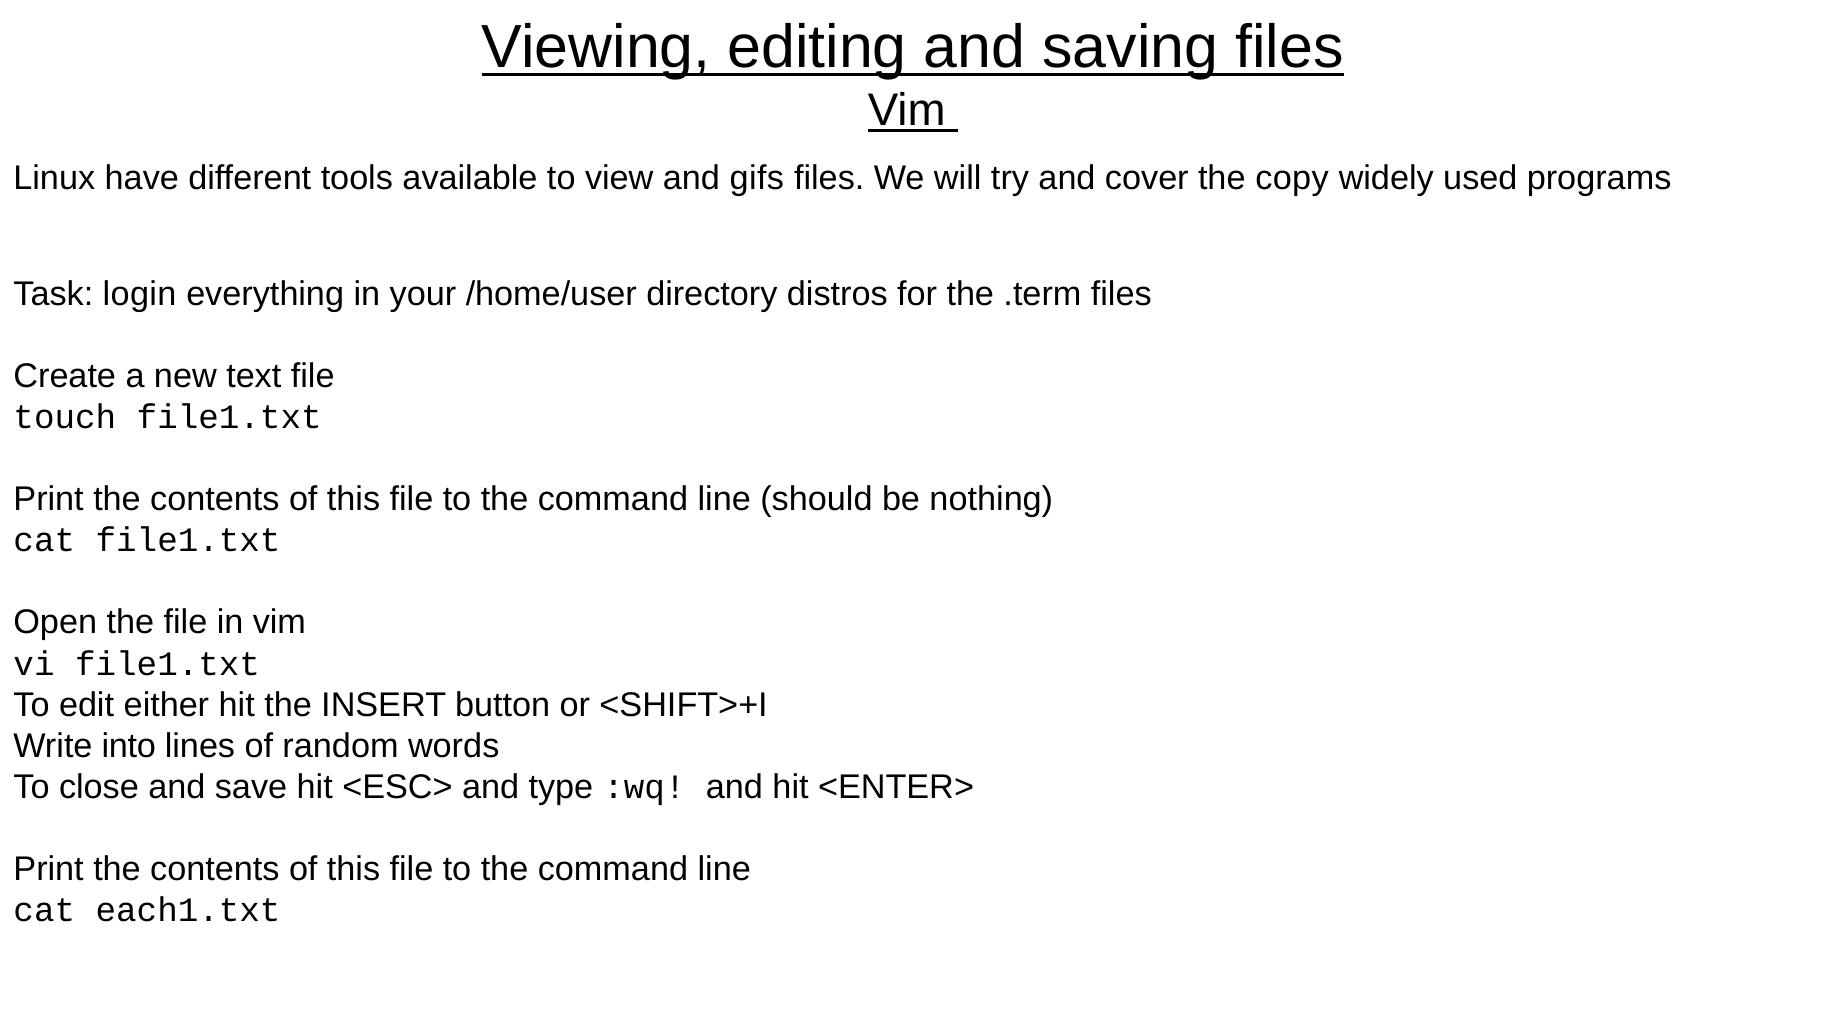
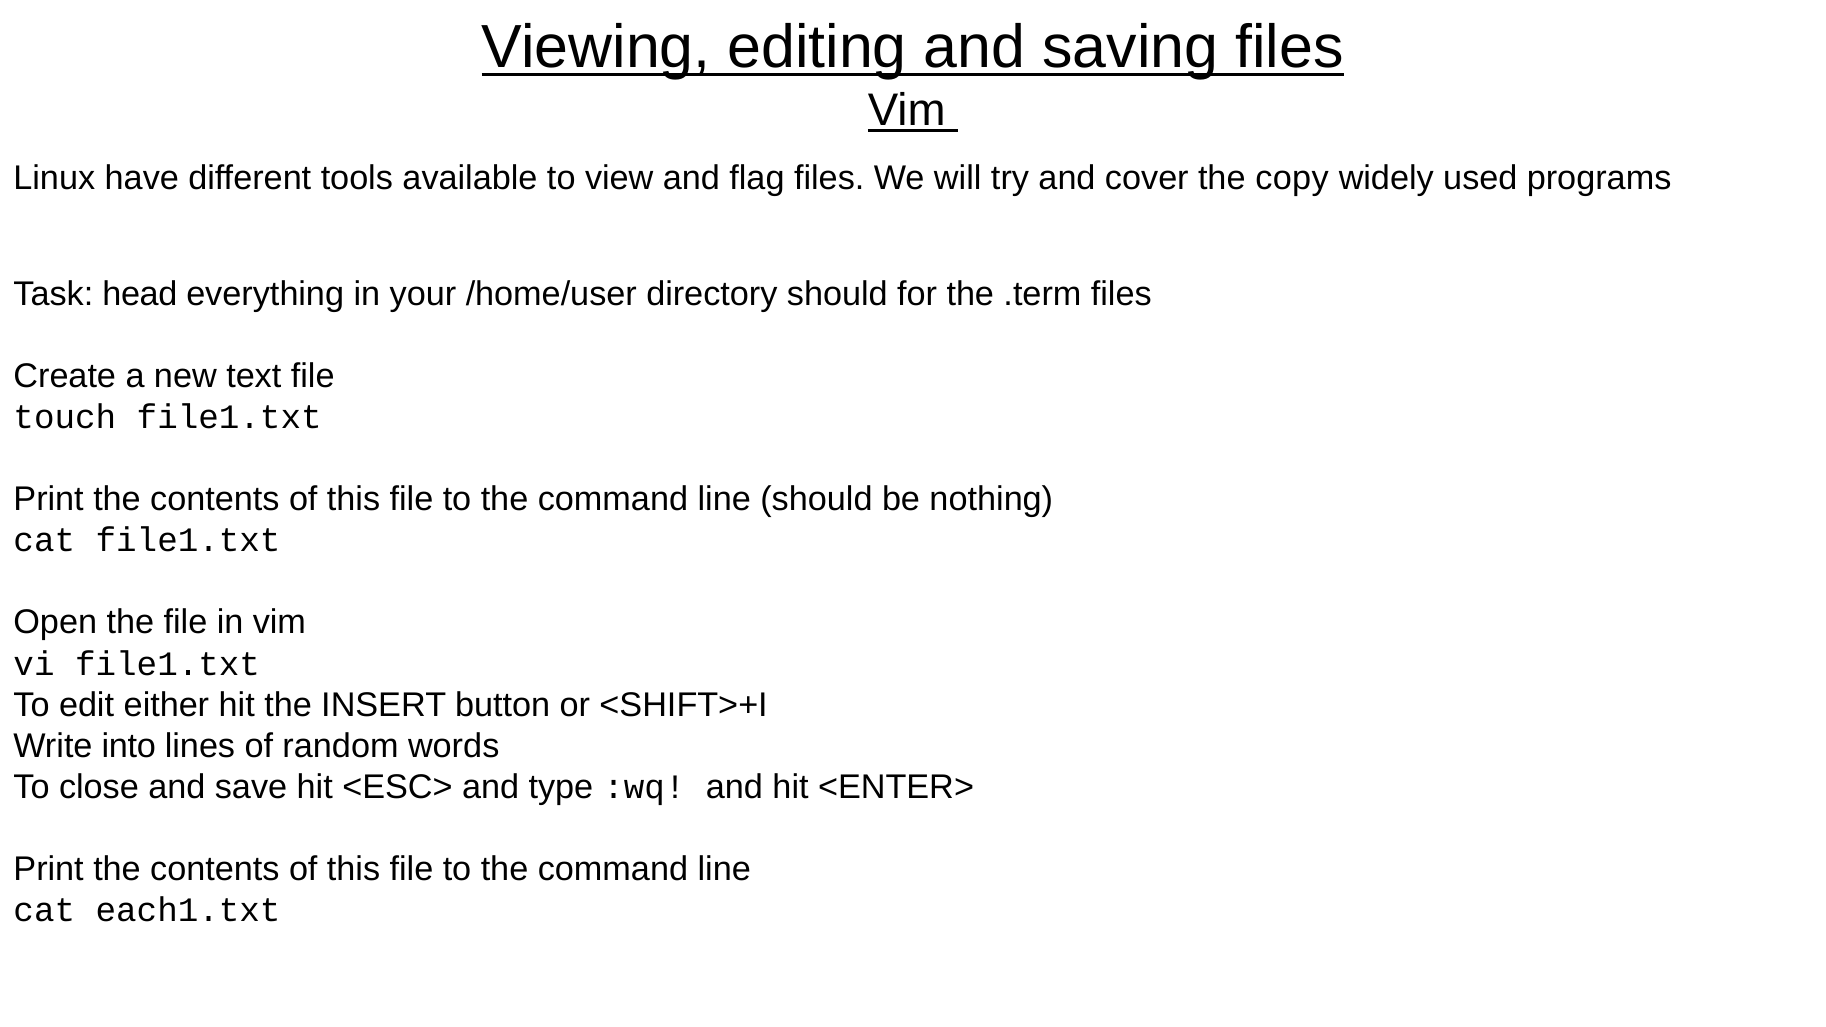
gifs: gifs -> flag
login: login -> head
directory distros: distros -> should
